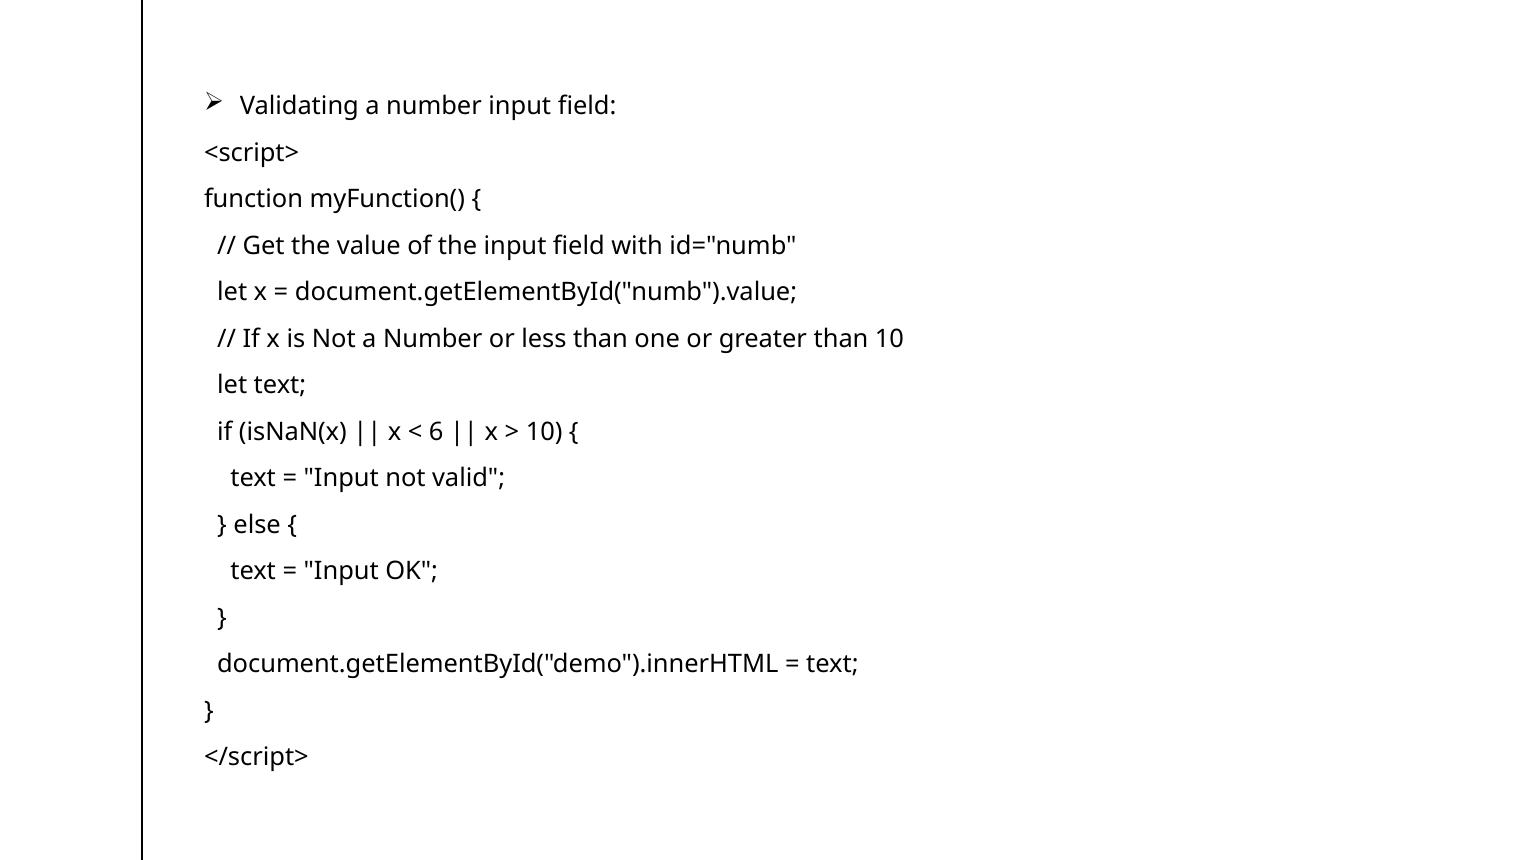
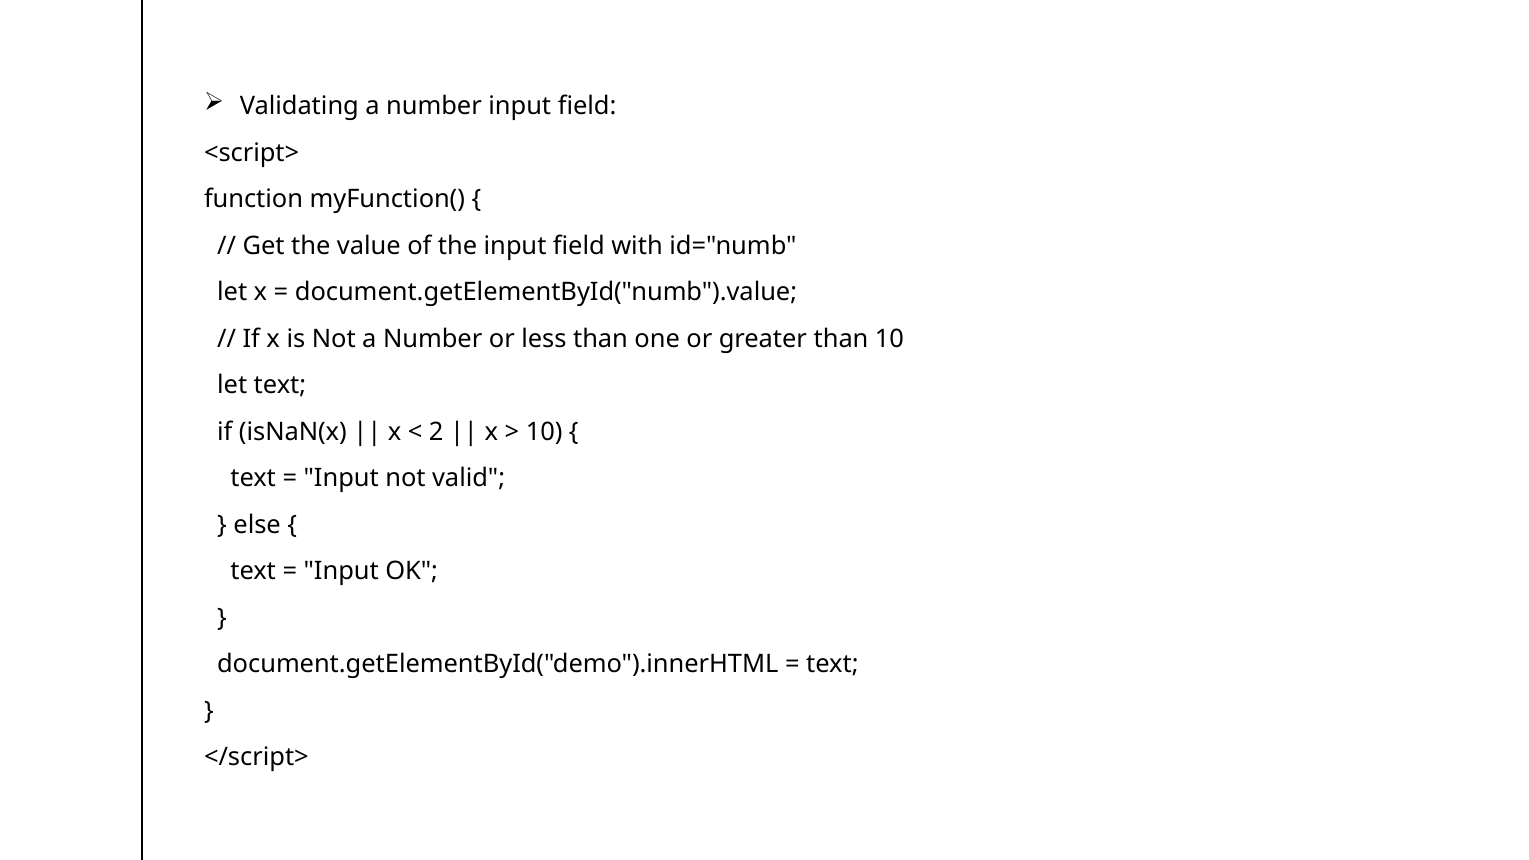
6: 6 -> 2
